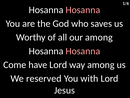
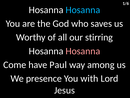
Hosanna at (83, 10) colour: pink -> light blue
our among: among -> stirring
have Lord: Lord -> Paul
reserved: reserved -> presence
